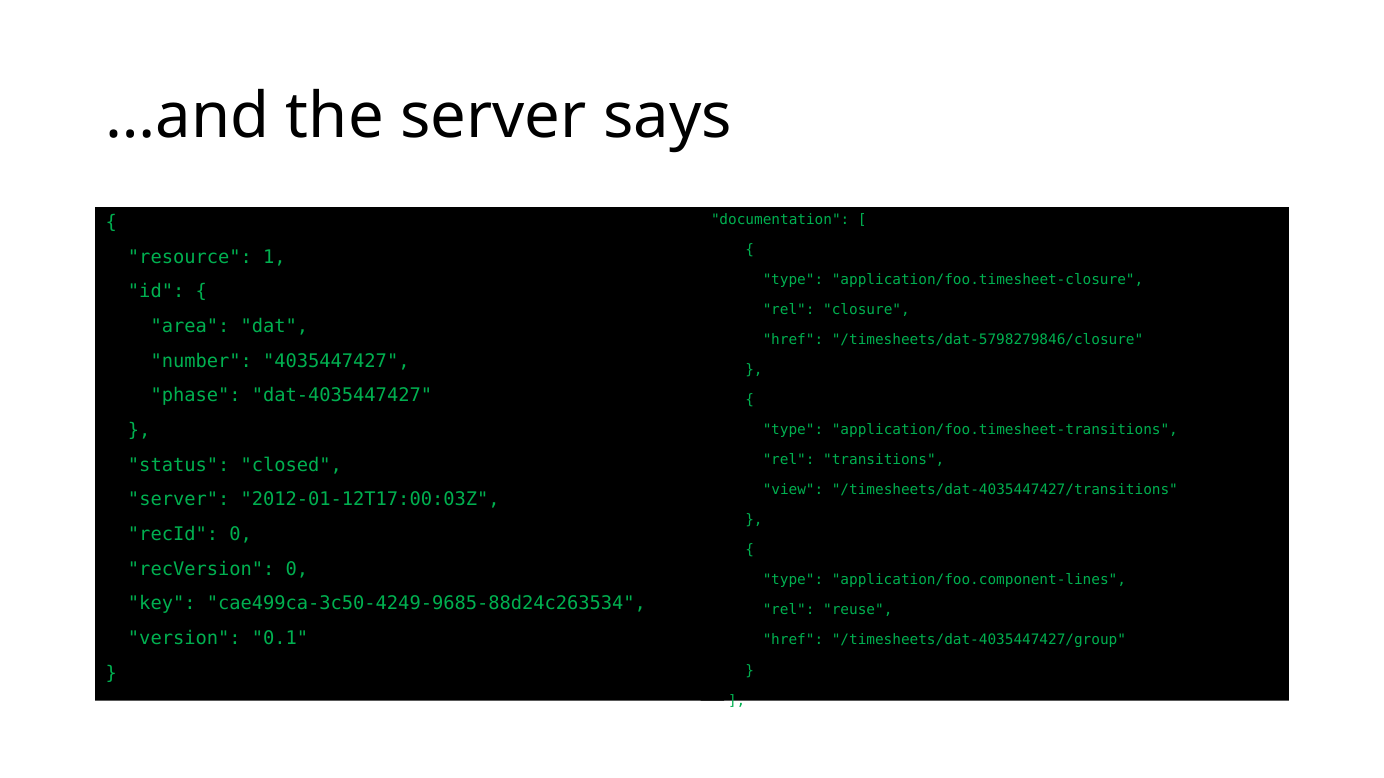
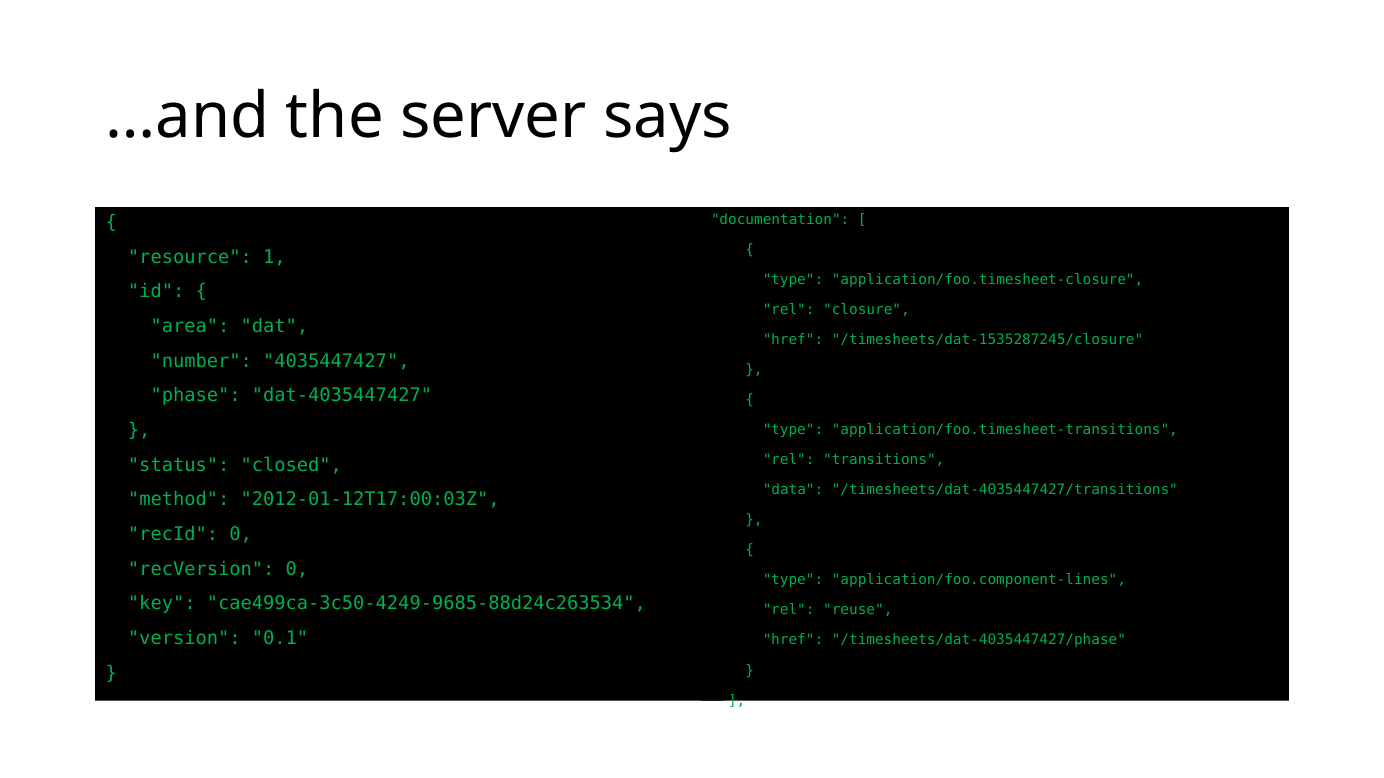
/timesheets/dat-5798279846/closure: /timesheets/dat-5798279846/closure -> /timesheets/dat-1535287245/closure
view: view -> data
server at (179, 500): server -> method
/timesheets/dat-4035447427/group: /timesheets/dat-4035447427/group -> /timesheets/dat-4035447427/phase
